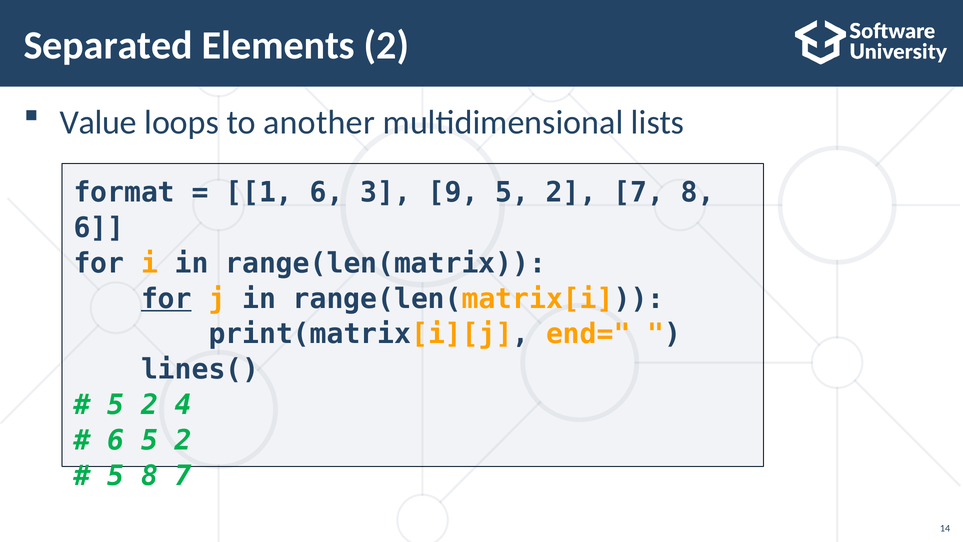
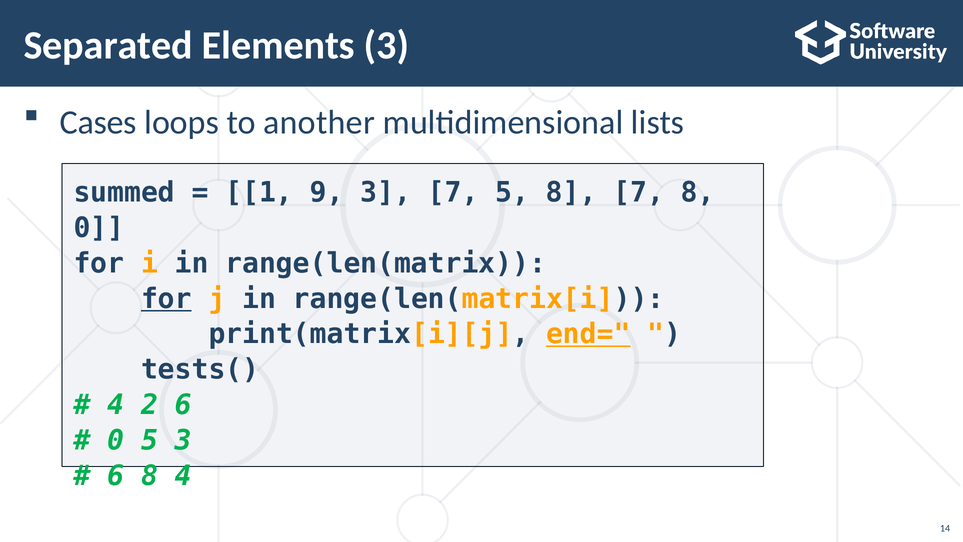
Elements 2: 2 -> 3
Value: Value -> Cases
format: format -> summed
1 6: 6 -> 9
3 9: 9 -> 7
2 at (571, 192): 2 -> 8
6 at (99, 228): 6 -> 0
end= underline: none -> present
lines(: lines( -> tests(
5 at (116, 405): 5 -> 4
2 4: 4 -> 6
6 at (116, 440): 6 -> 0
2 at (183, 440): 2 -> 3
5 at (116, 476): 5 -> 6
8 7: 7 -> 4
